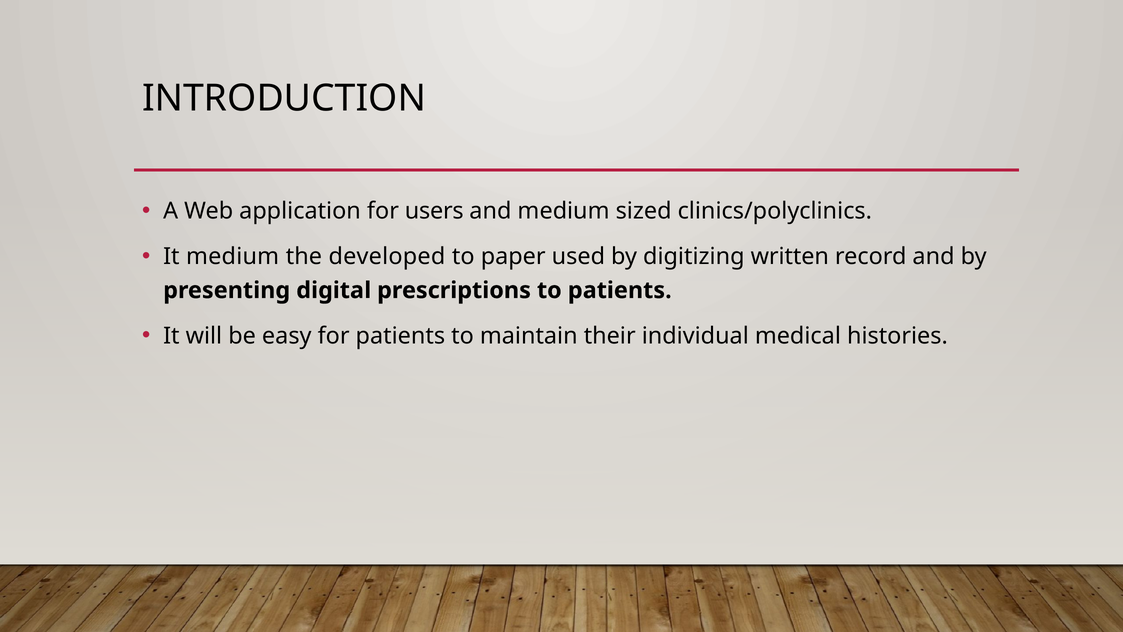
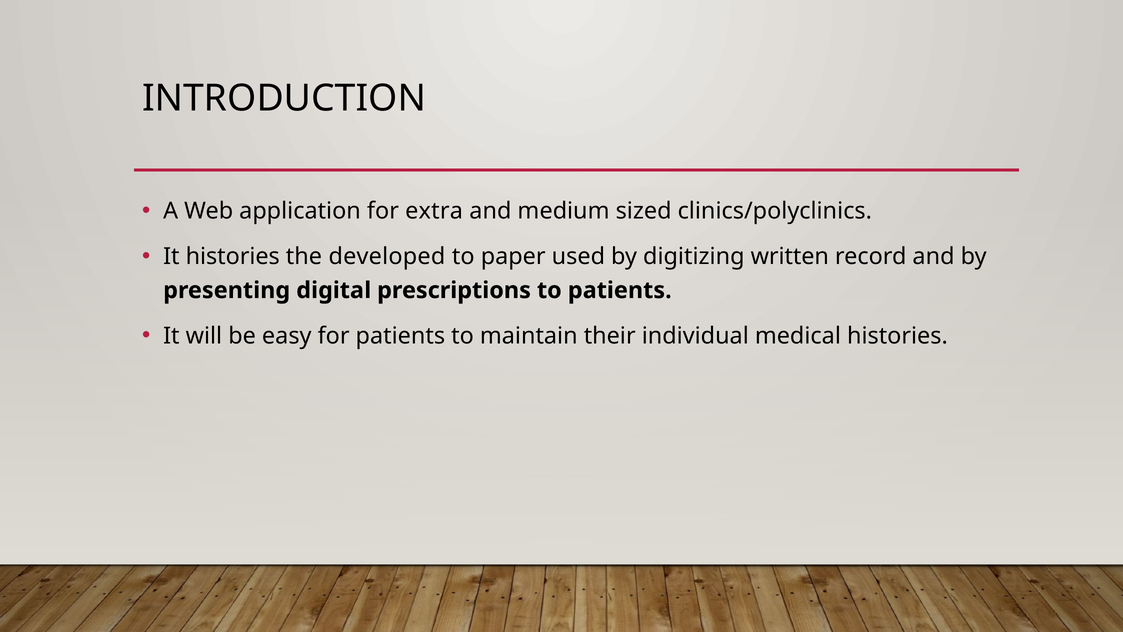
users: users -> extra
It medium: medium -> histories
